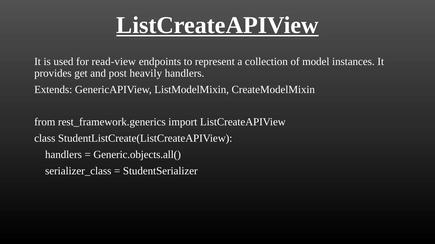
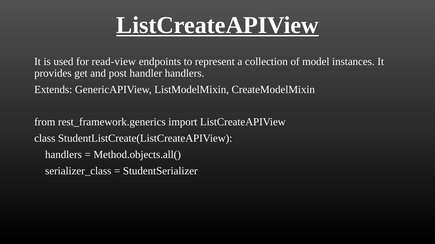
heavily: heavily -> handler
Generic.objects.all(: Generic.objects.all( -> Method.objects.all(
